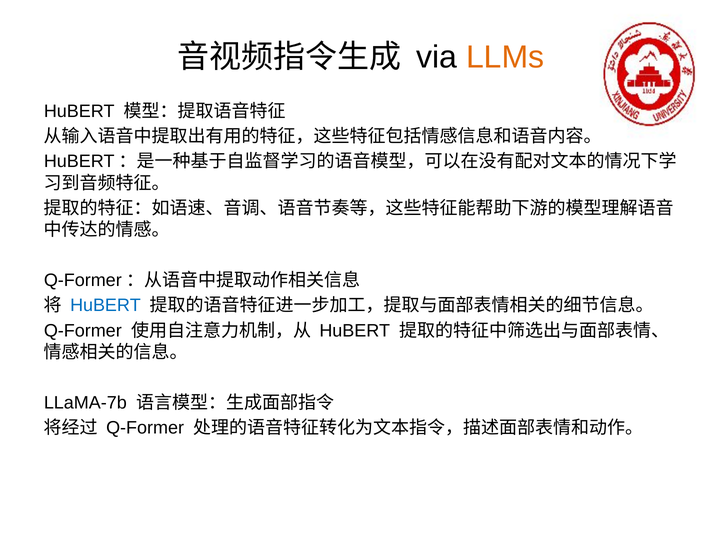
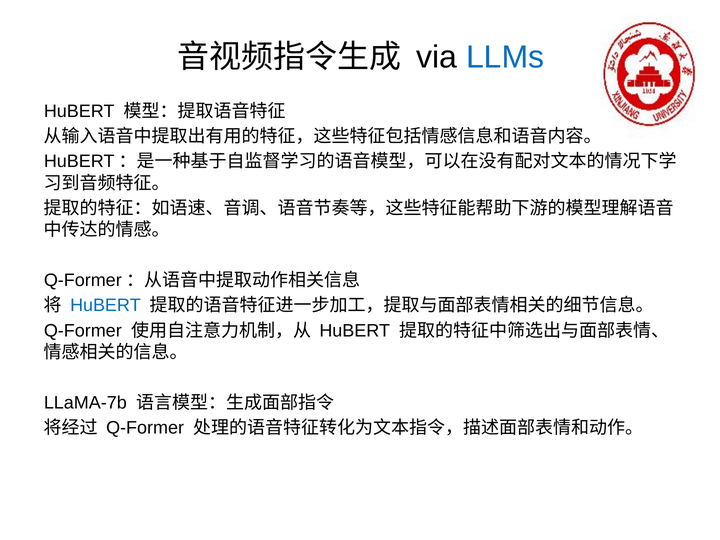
LLMs colour: orange -> blue
